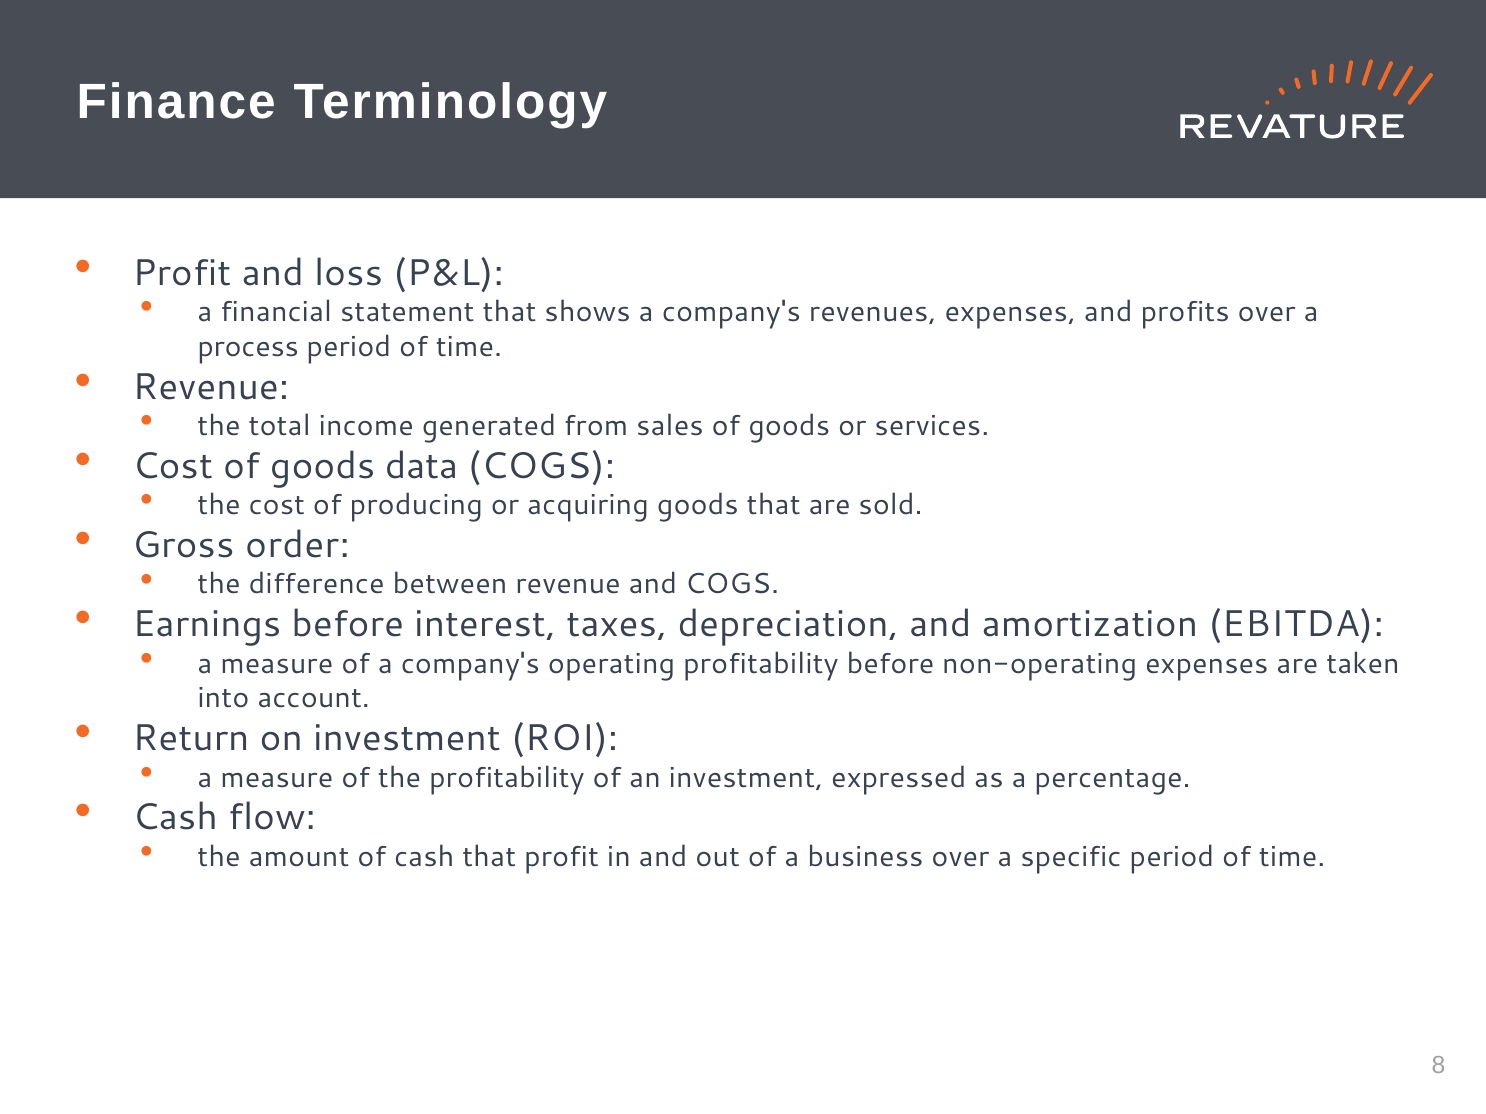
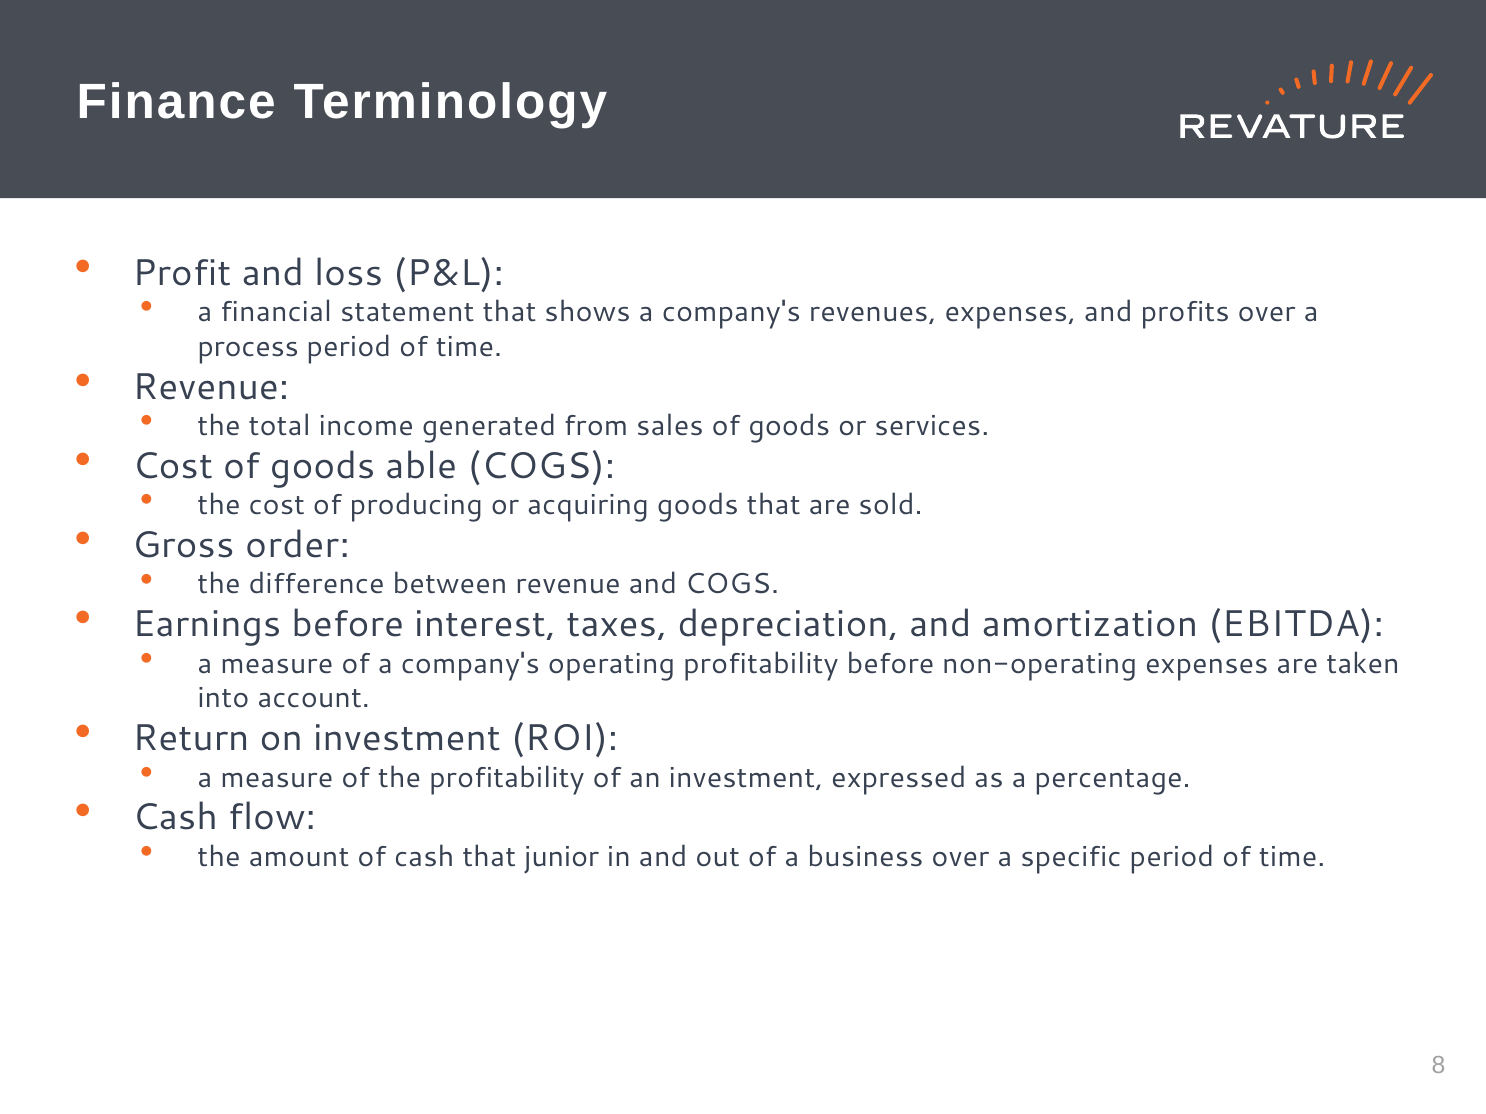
data: data -> able
that profit: profit -> junior
